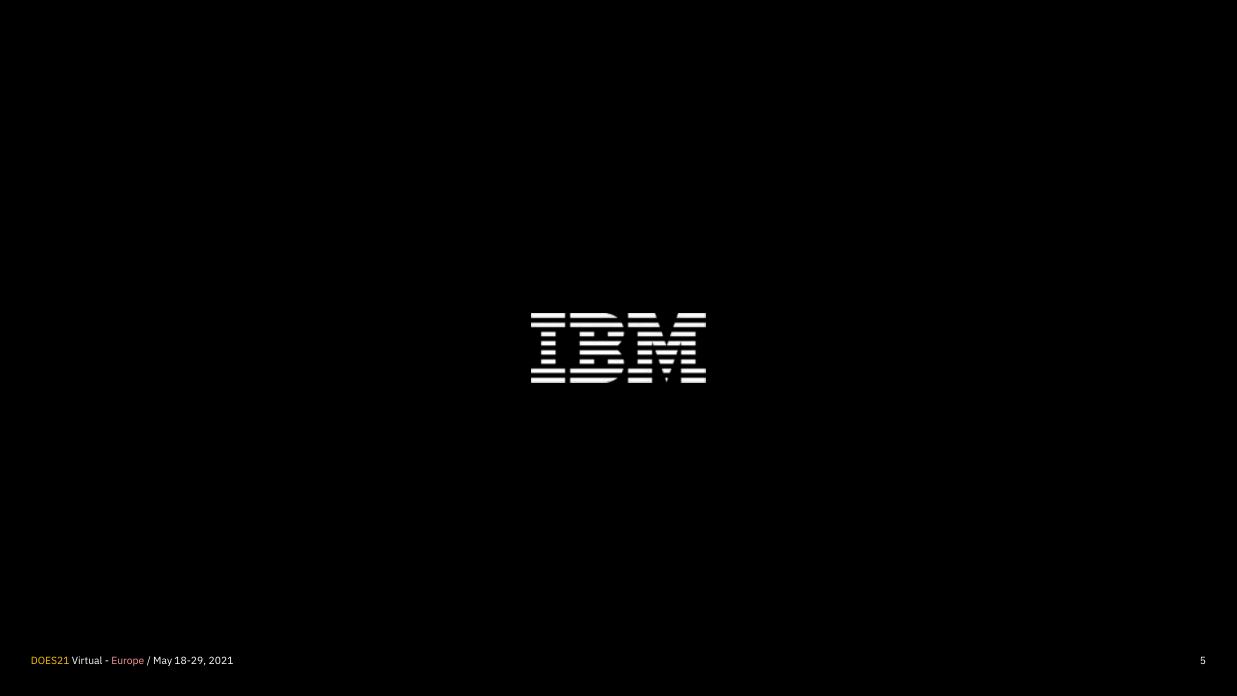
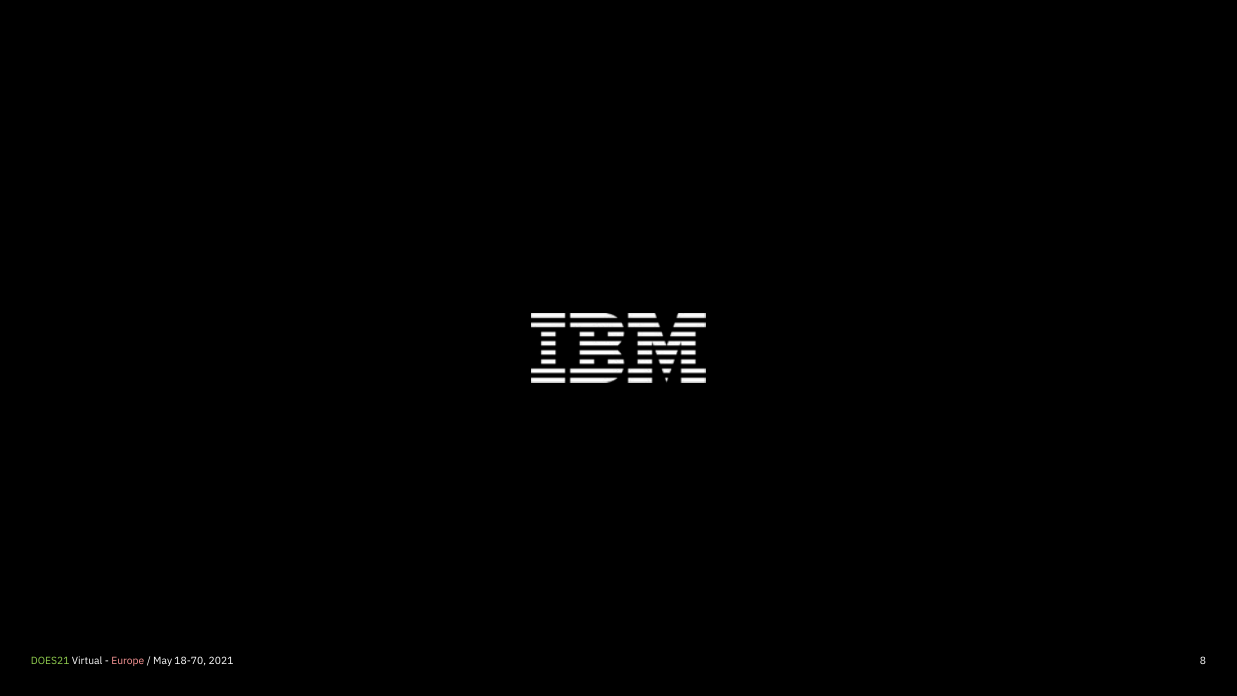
DOES21 colour: yellow -> light green
18-29: 18-29 -> 18-70
5: 5 -> 8
